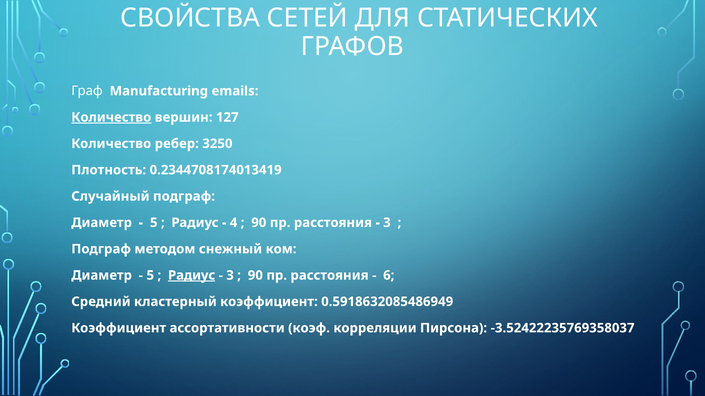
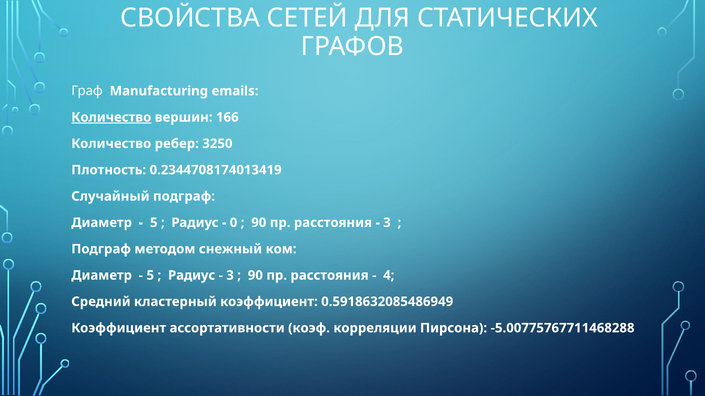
127: 127 -> 166
4: 4 -> 0
Радиус at (192, 276) underline: present -> none
6: 6 -> 4
-3.52422235769358037: -3.52422235769358037 -> -5.00775767711468288
